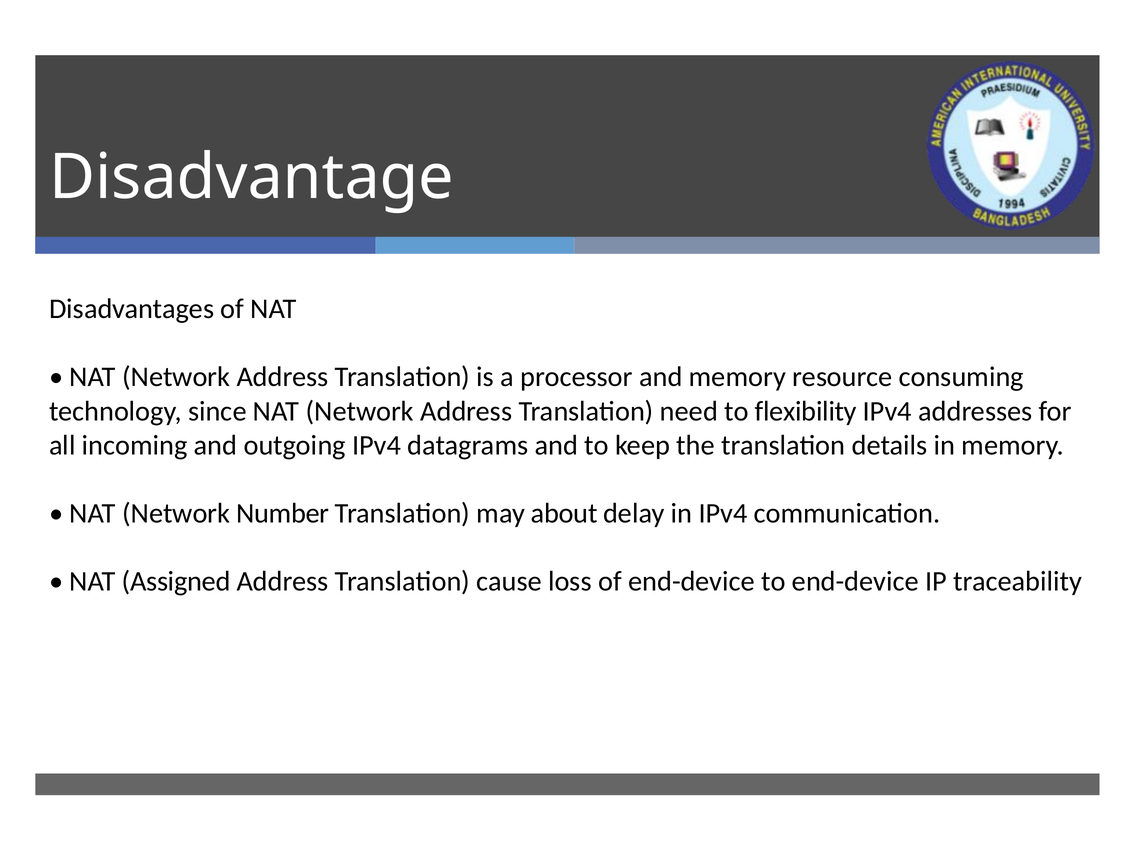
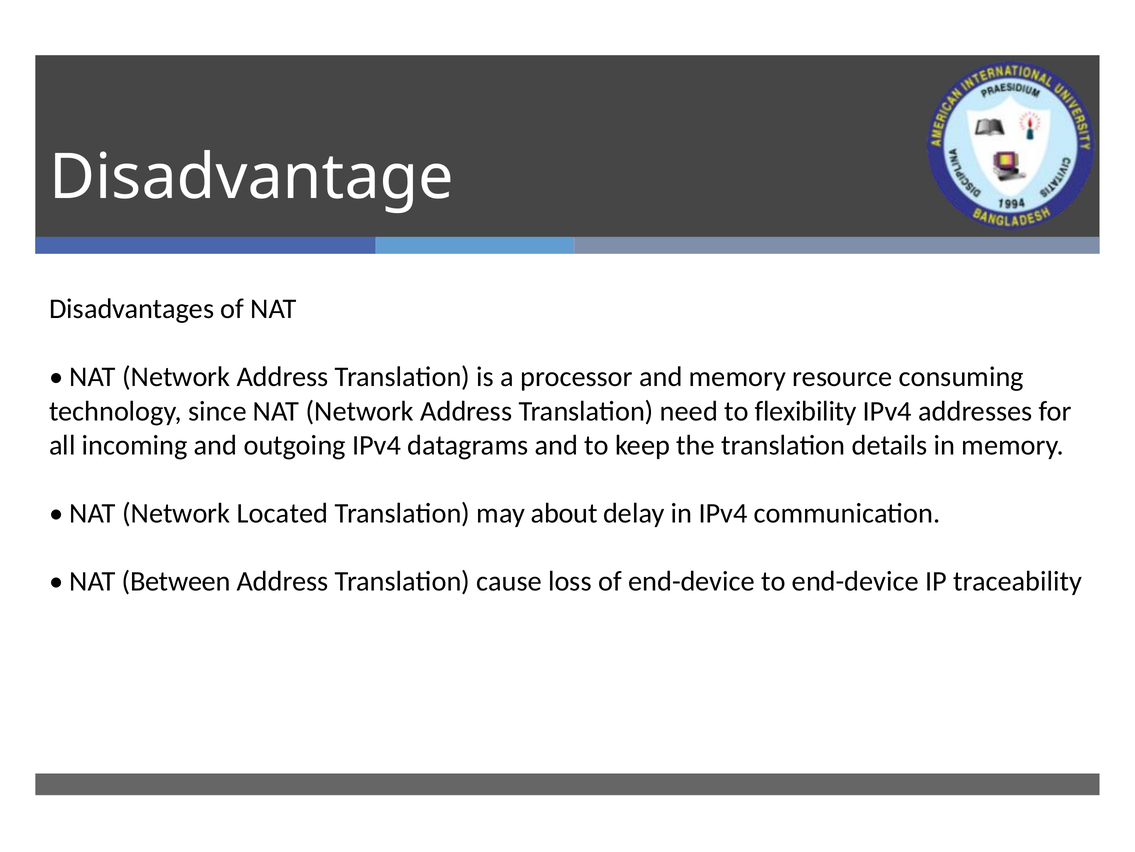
Number: Number -> Located
Assigned: Assigned -> Between
